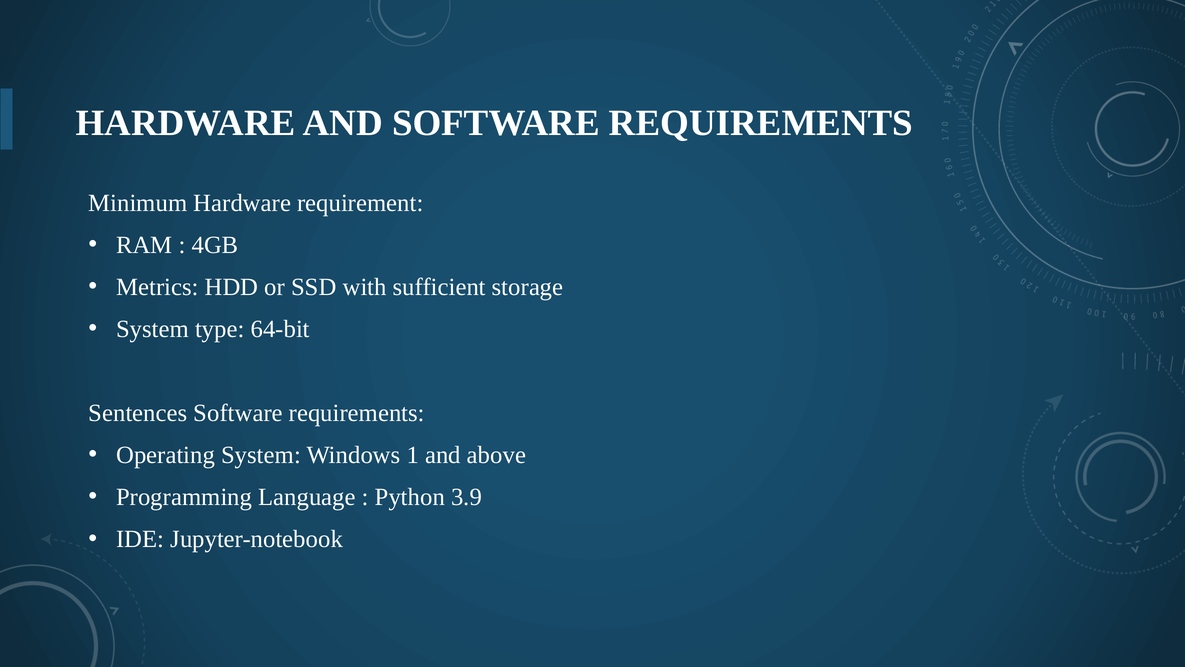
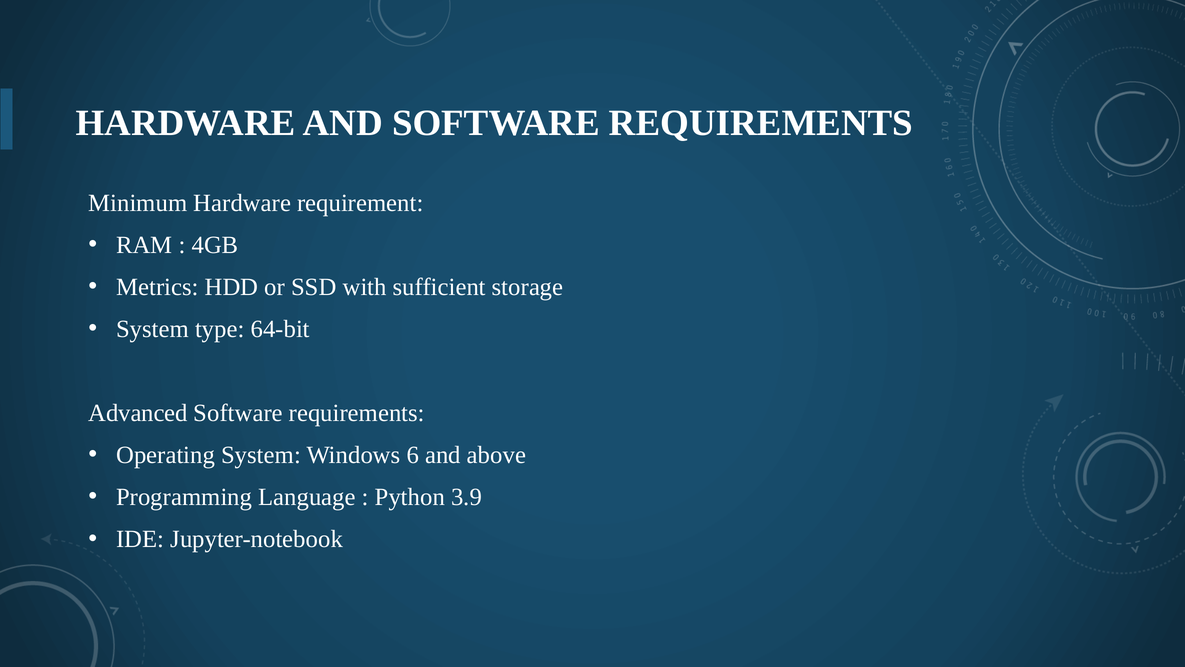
Sentences: Sentences -> Advanced
1: 1 -> 6
